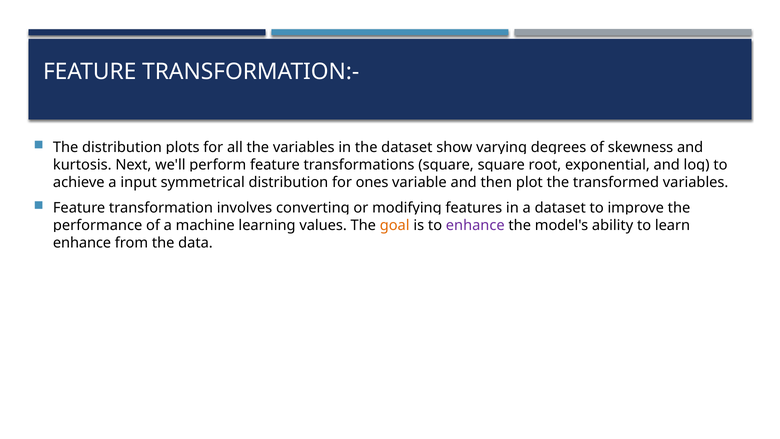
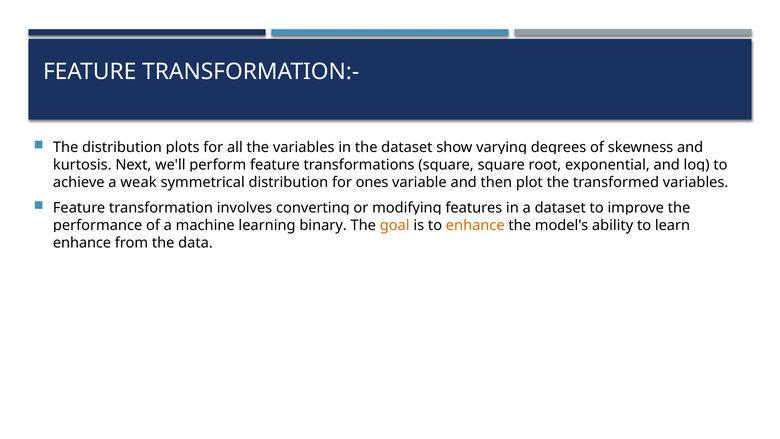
input: input -> weak
values: values -> binary
enhance at (475, 225) colour: purple -> orange
